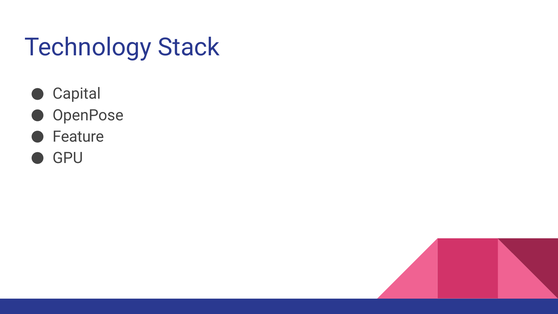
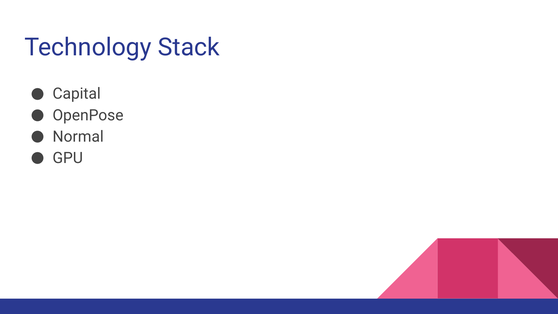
Feature: Feature -> Normal
